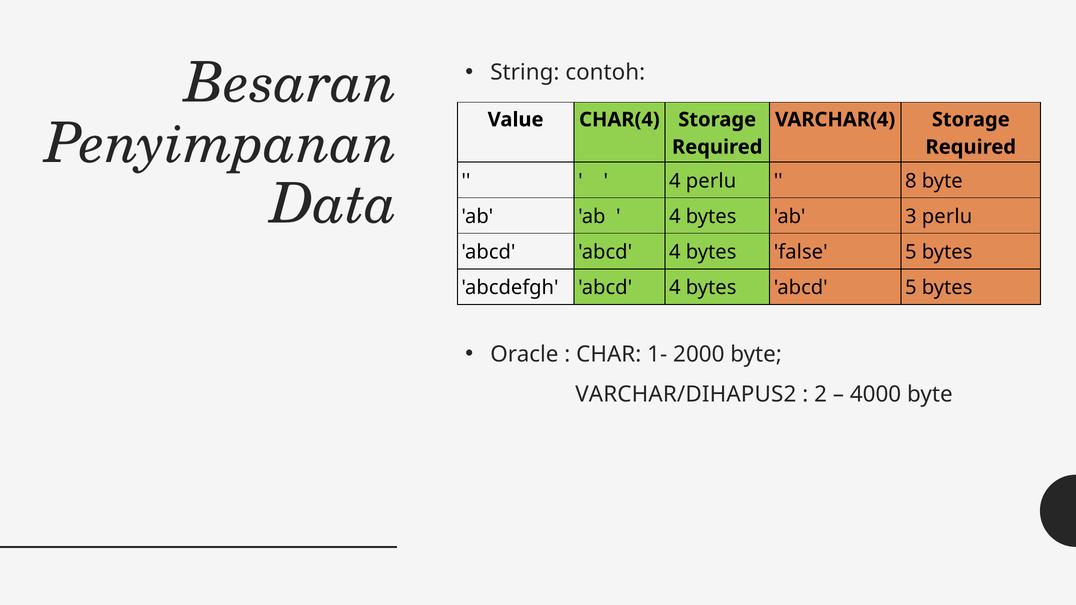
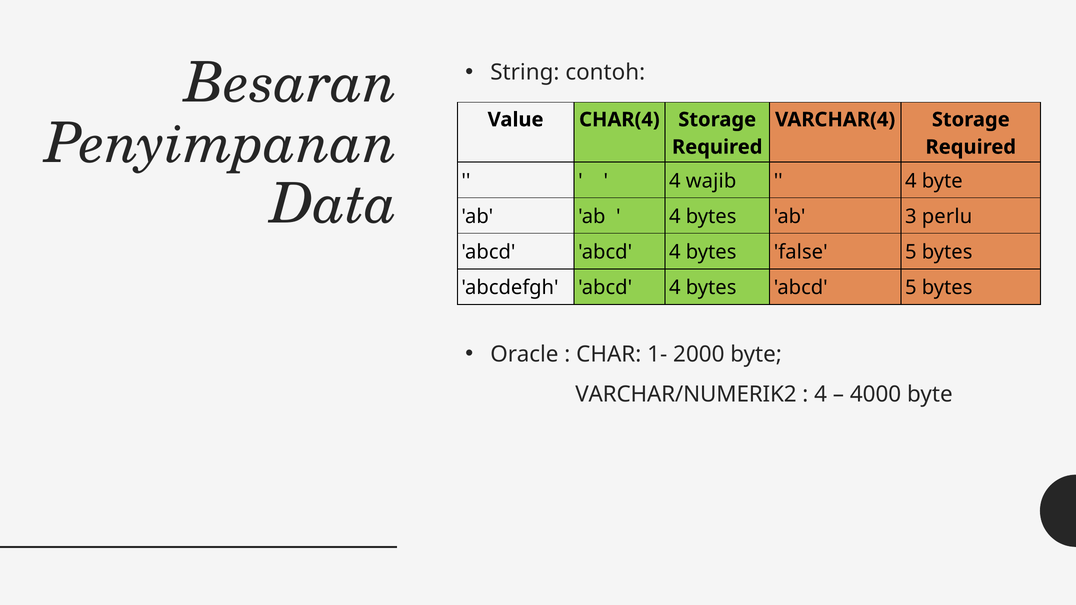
4 perlu: perlu -> wajib
8 at (911, 181): 8 -> 4
VARCHAR/DIHAPUS2: VARCHAR/DIHAPUS2 -> VARCHAR/NUMERIK2
2 at (821, 395): 2 -> 4
